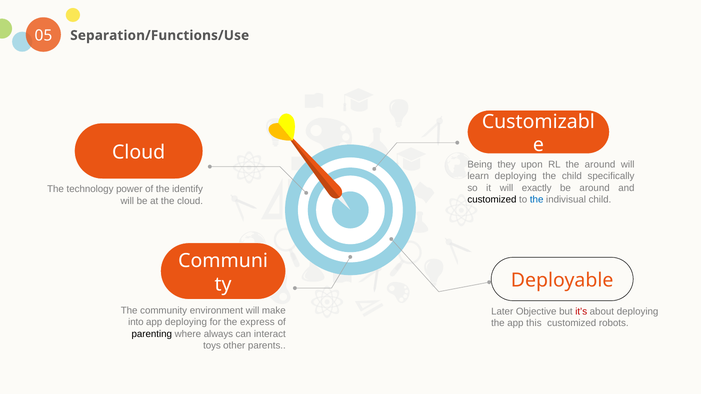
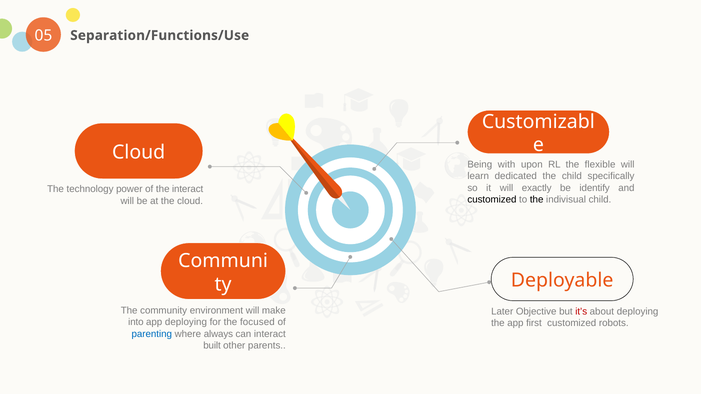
they: they -> with
the around: around -> flexible
learn deploying: deploying -> dedicated
be around: around -> identify
the identify: identify -> interact
the at (537, 200) colour: blue -> black
express: express -> focused
this: this -> first
parenting colour: black -> blue
toys: toys -> built
